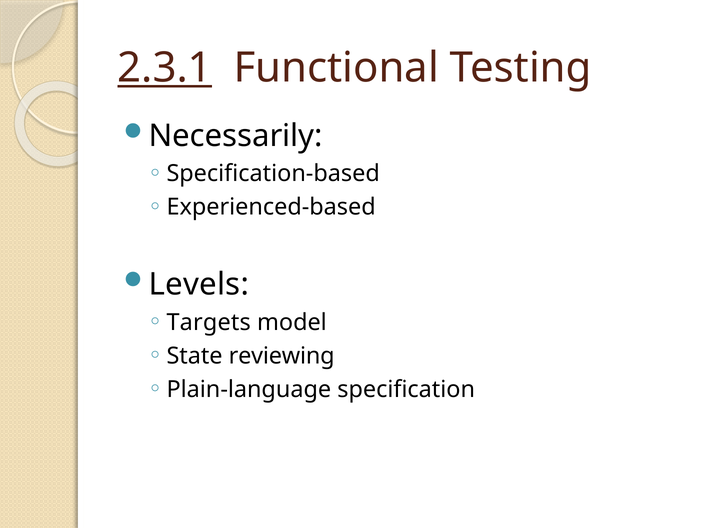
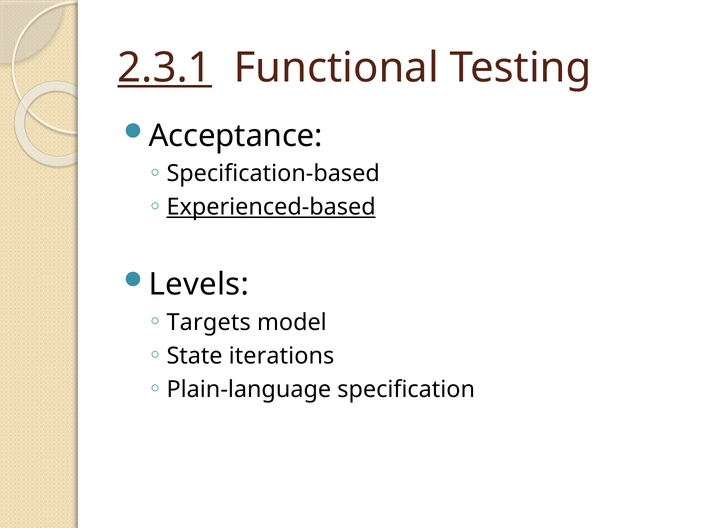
Necessarily: Necessarily -> Acceptance
Experienced-based underline: none -> present
reviewing: reviewing -> iterations
